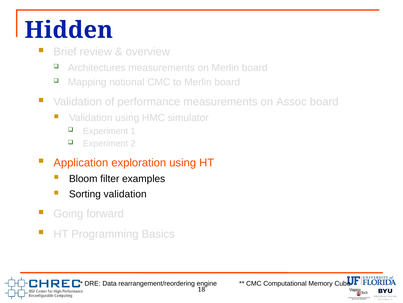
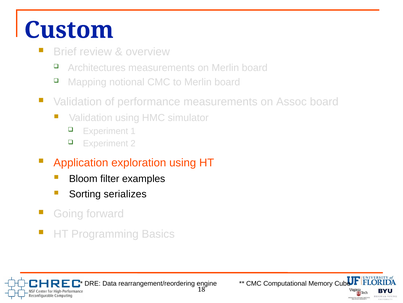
Hidden: Hidden -> Custom
Sorting validation: validation -> serializes
